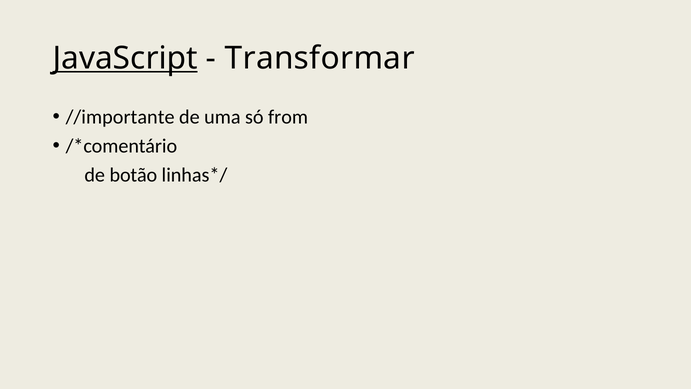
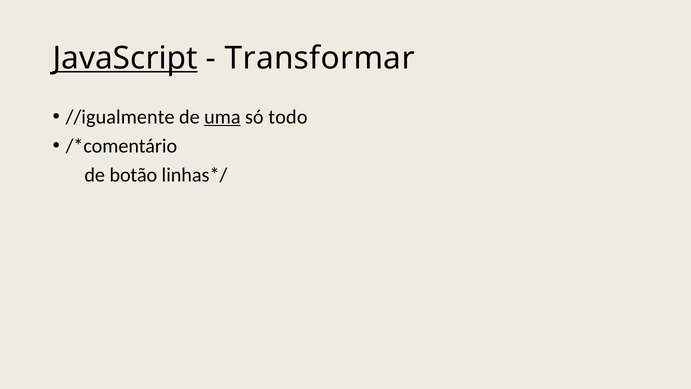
//importante: //importante -> //igualmente
uma underline: none -> present
from: from -> todo
